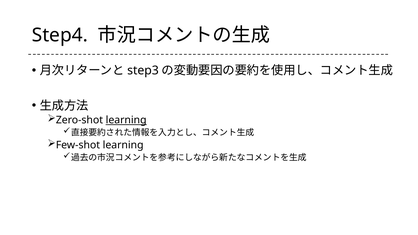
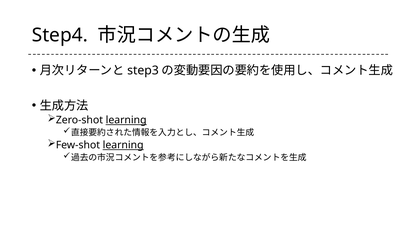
learning at (123, 145) underline: none -> present
